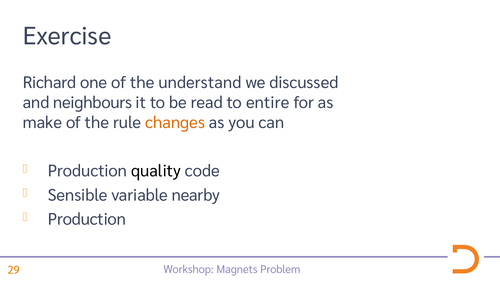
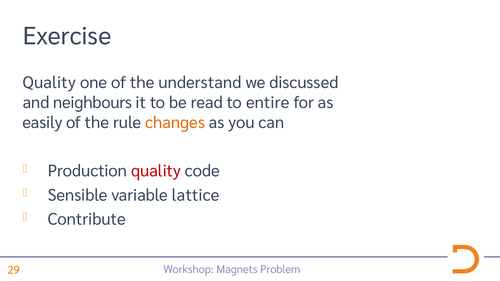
Richard at (49, 83): Richard -> Quality
make: make -> easily
quality at (156, 171) colour: black -> red
nearby: nearby -> lattice
Production at (87, 220): Production -> Contribute
